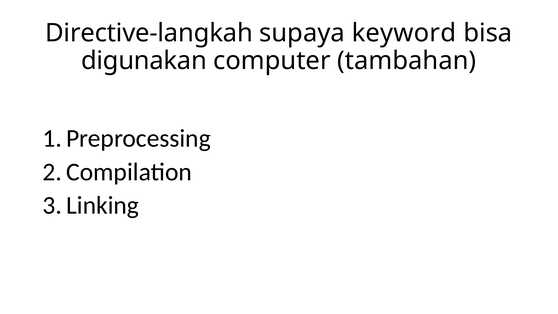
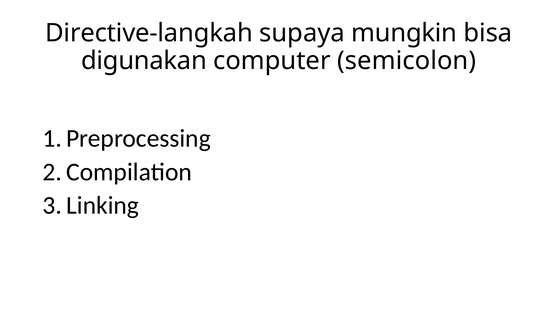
keyword: keyword -> mungkin
tambahan: tambahan -> semicolon
